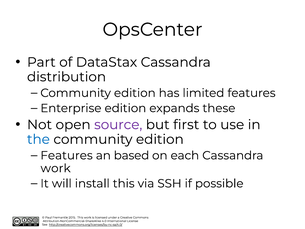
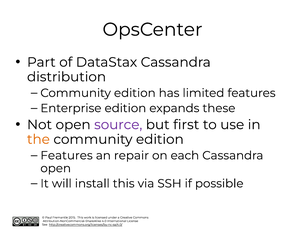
the colour: blue -> orange
based: based -> repair
work at (56, 168): work -> open
